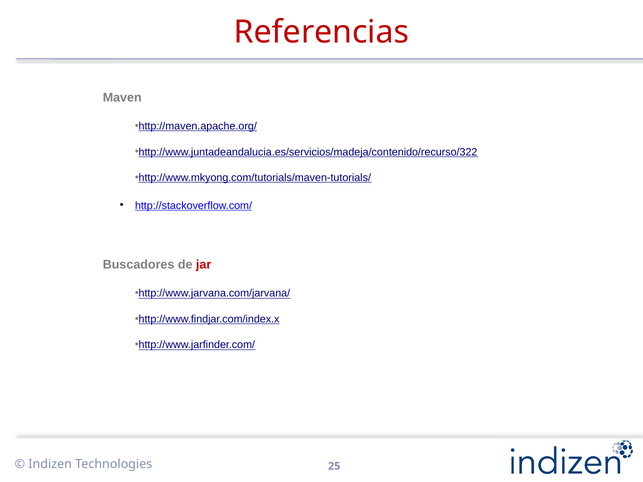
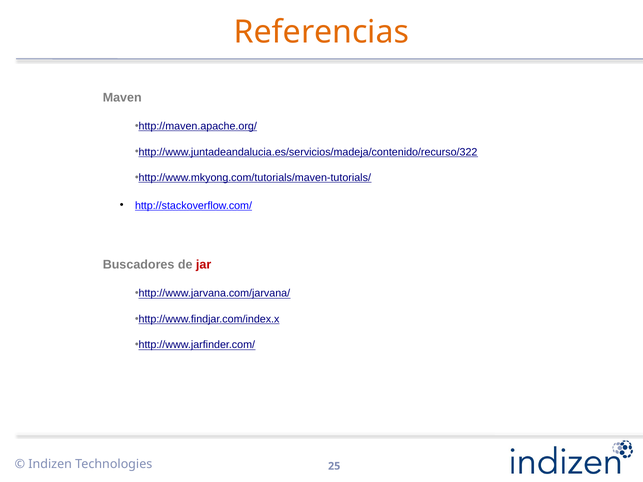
Referencias colour: red -> orange
